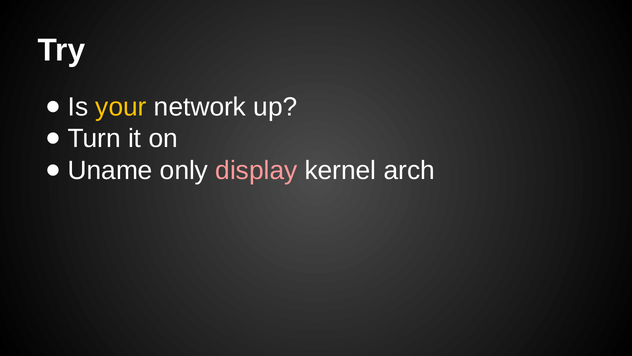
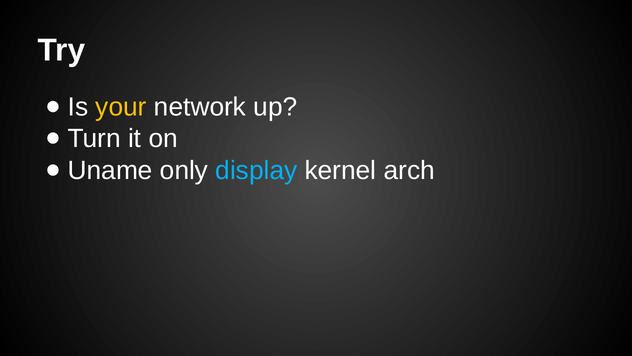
display colour: pink -> light blue
